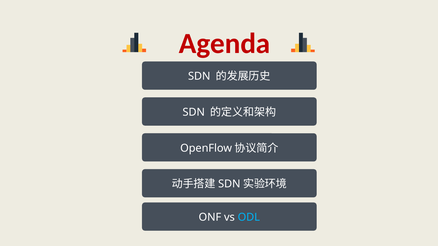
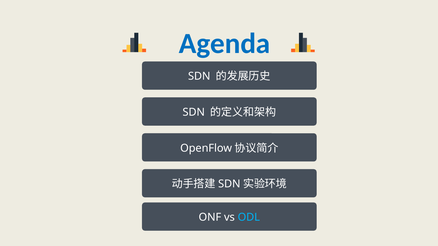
Agenda colour: red -> blue
